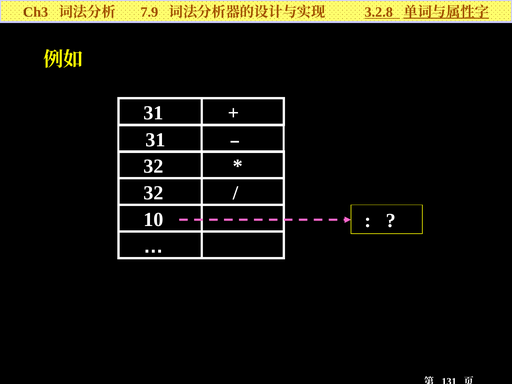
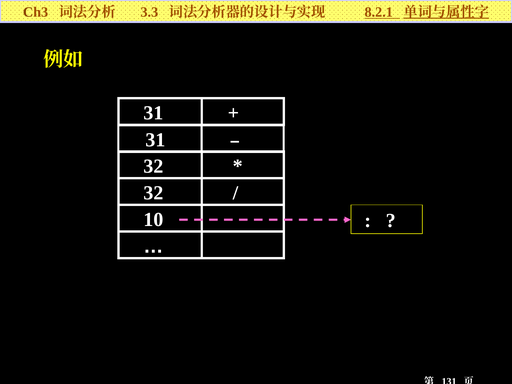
7.9: 7.9 -> 3.3
3.2.8: 3.2.8 -> 8.2.1
